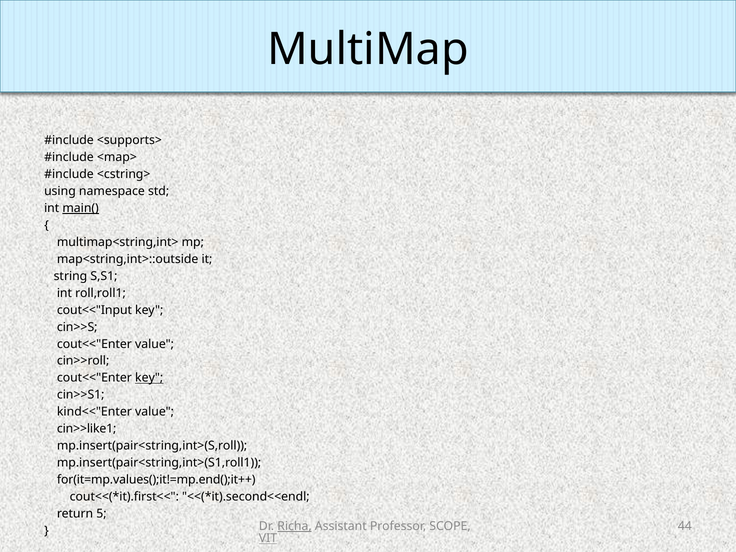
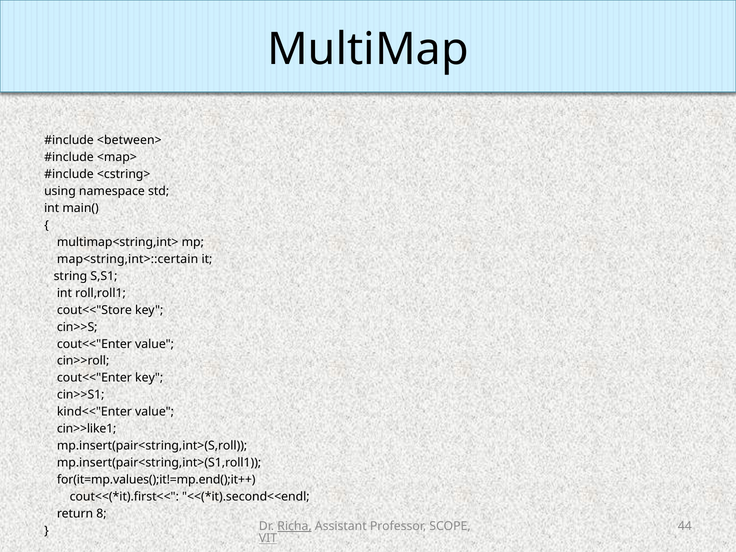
<supports>: <supports> -> <between>
main( underline: present -> none
map<string,int>::outside: map<string,int>::outside -> map<string,int>::certain
cout<<"Input: cout<<"Input -> cout<<"Store
key at (149, 378) underline: present -> none
5: 5 -> 8
